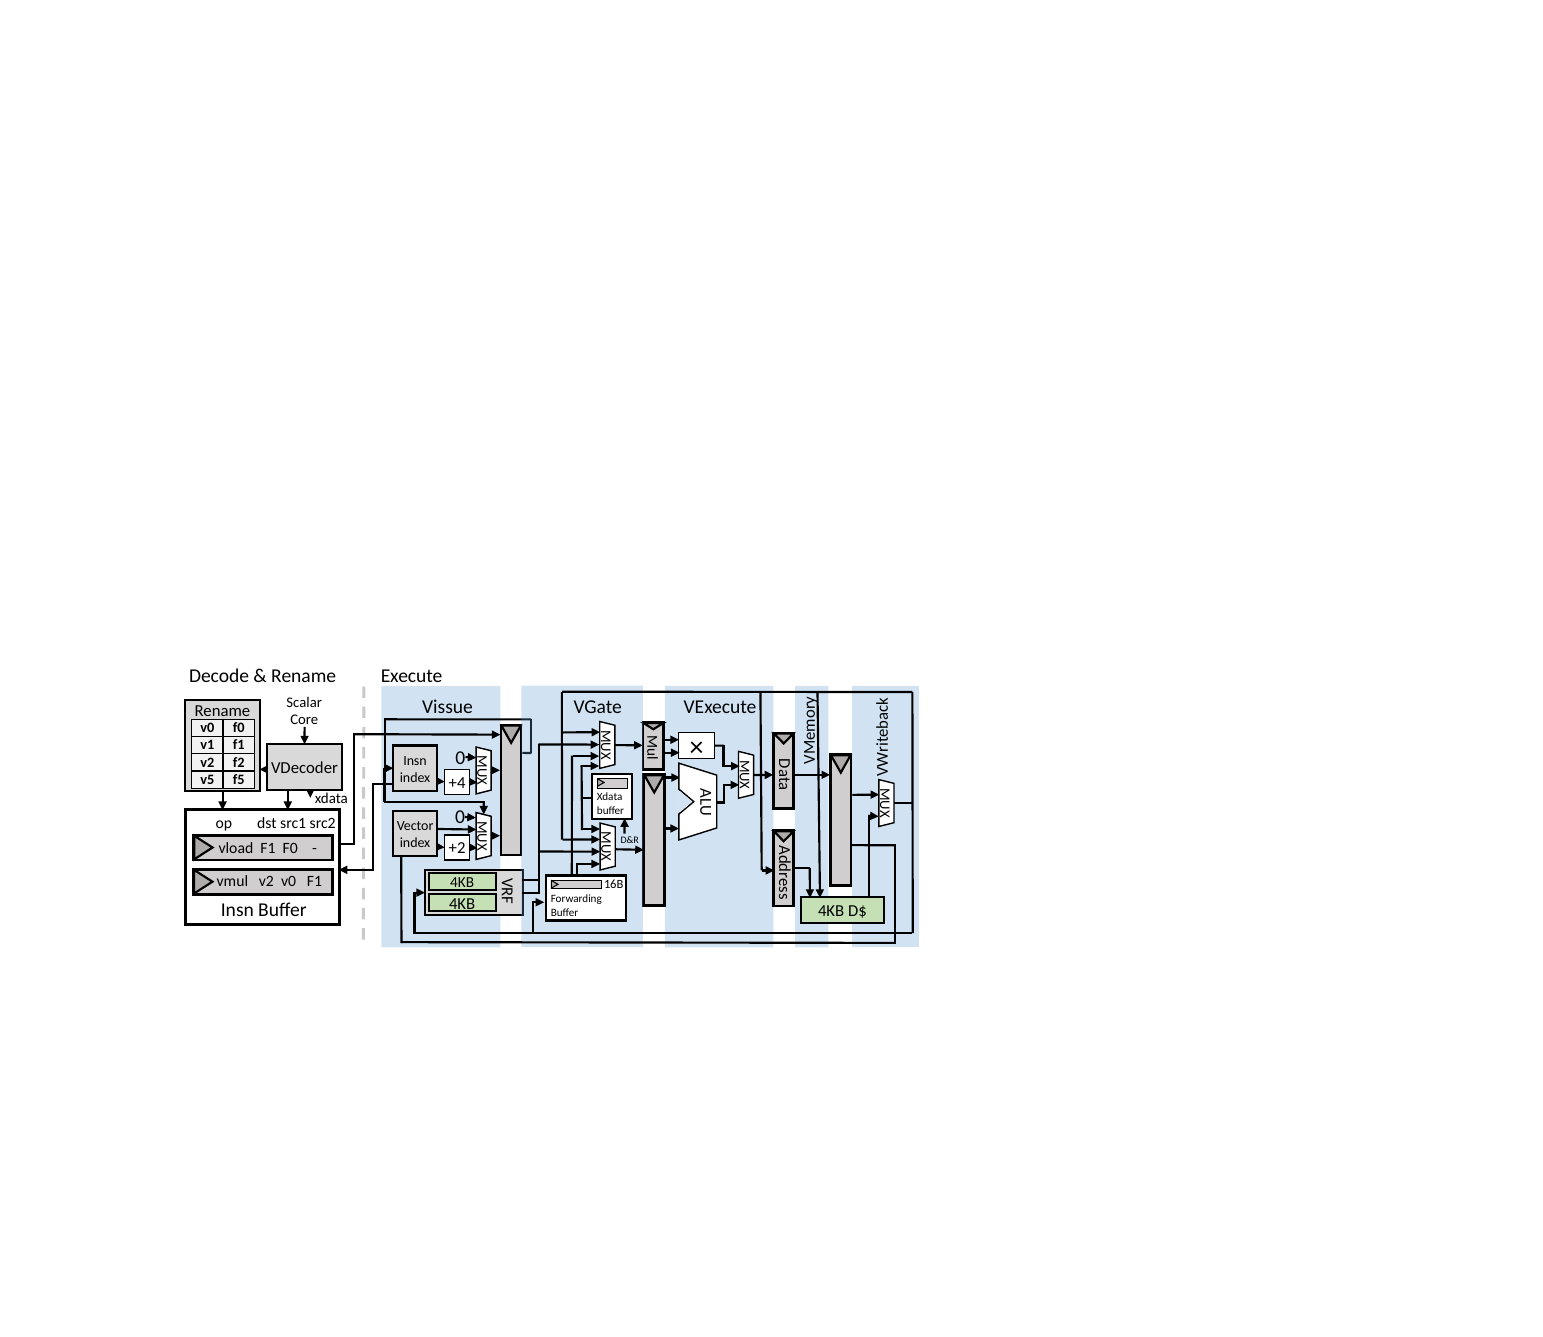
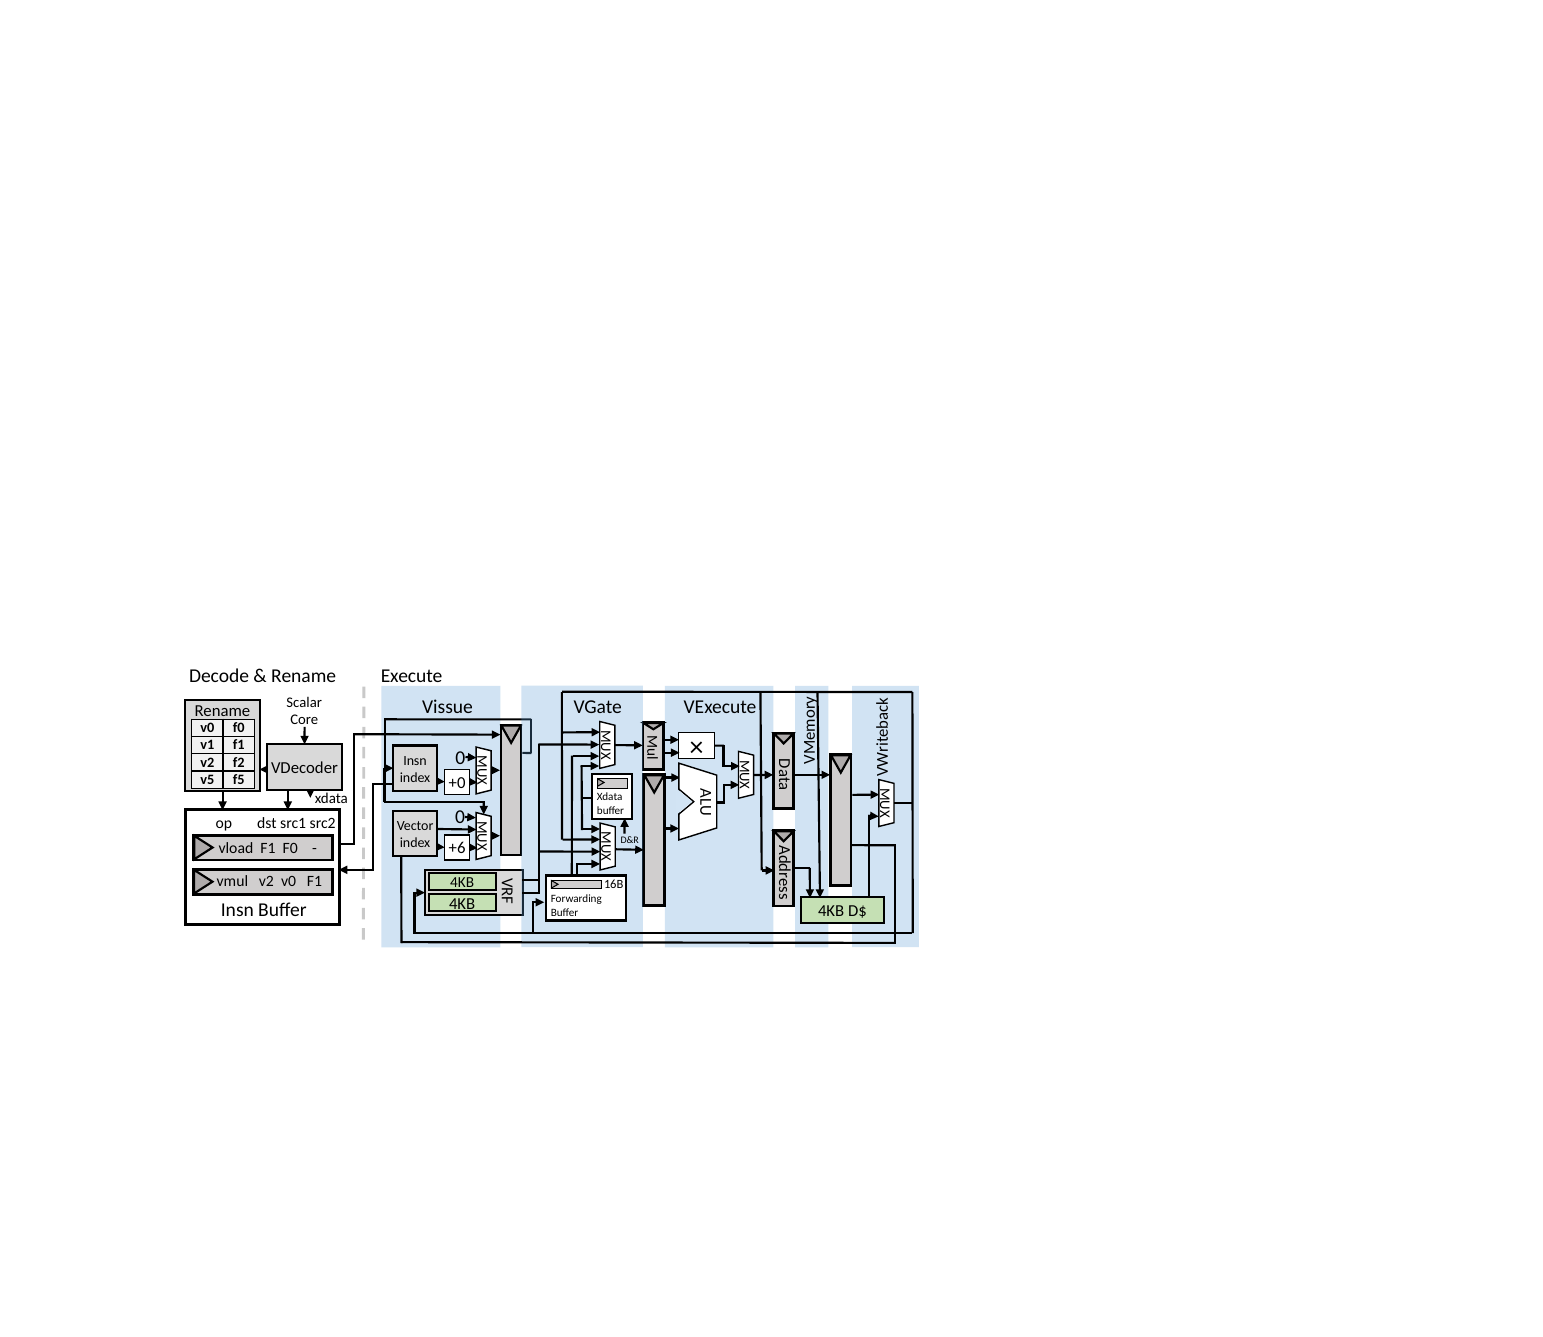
+4: +4 -> +0
+2: +2 -> +6
